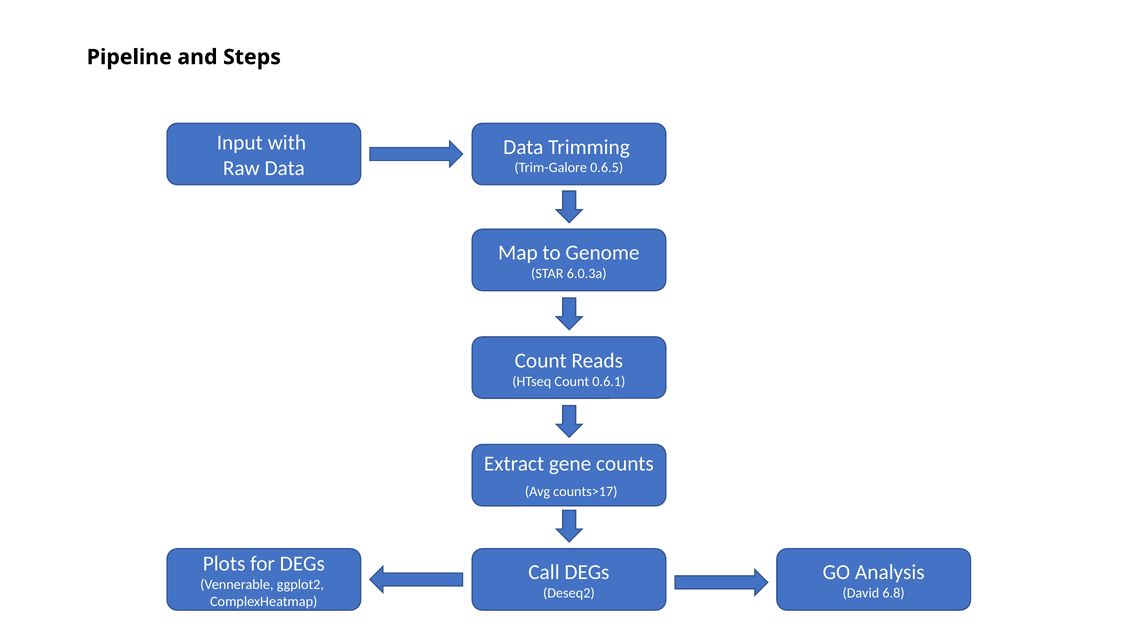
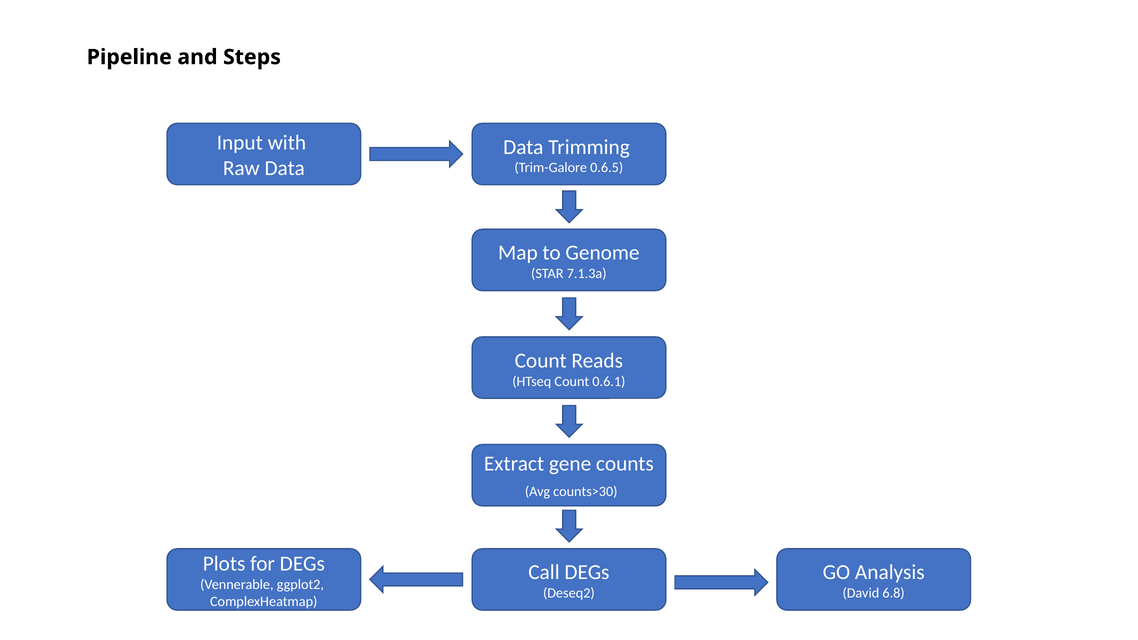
6.0.3a: 6.0.3a -> 7.1.3a
counts>17: counts>17 -> counts>30
